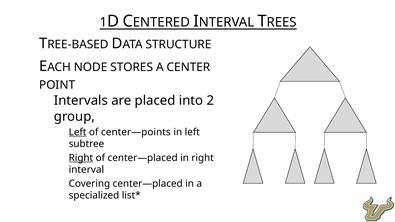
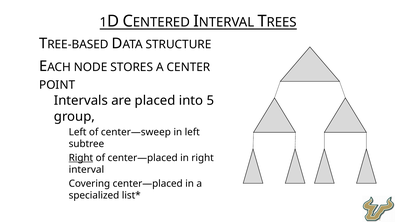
2: 2 -> 5
Left at (78, 132) underline: present -> none
center—points: center—points -> center—sweep
